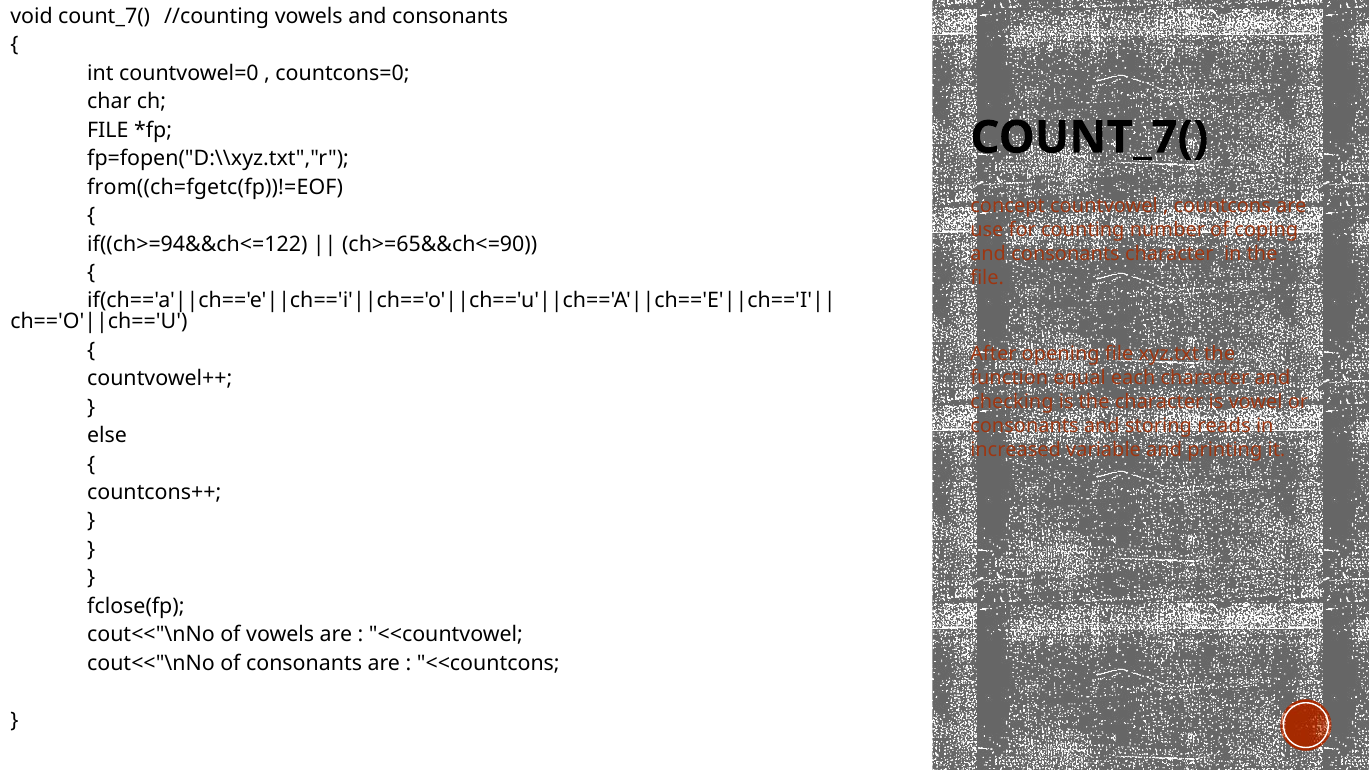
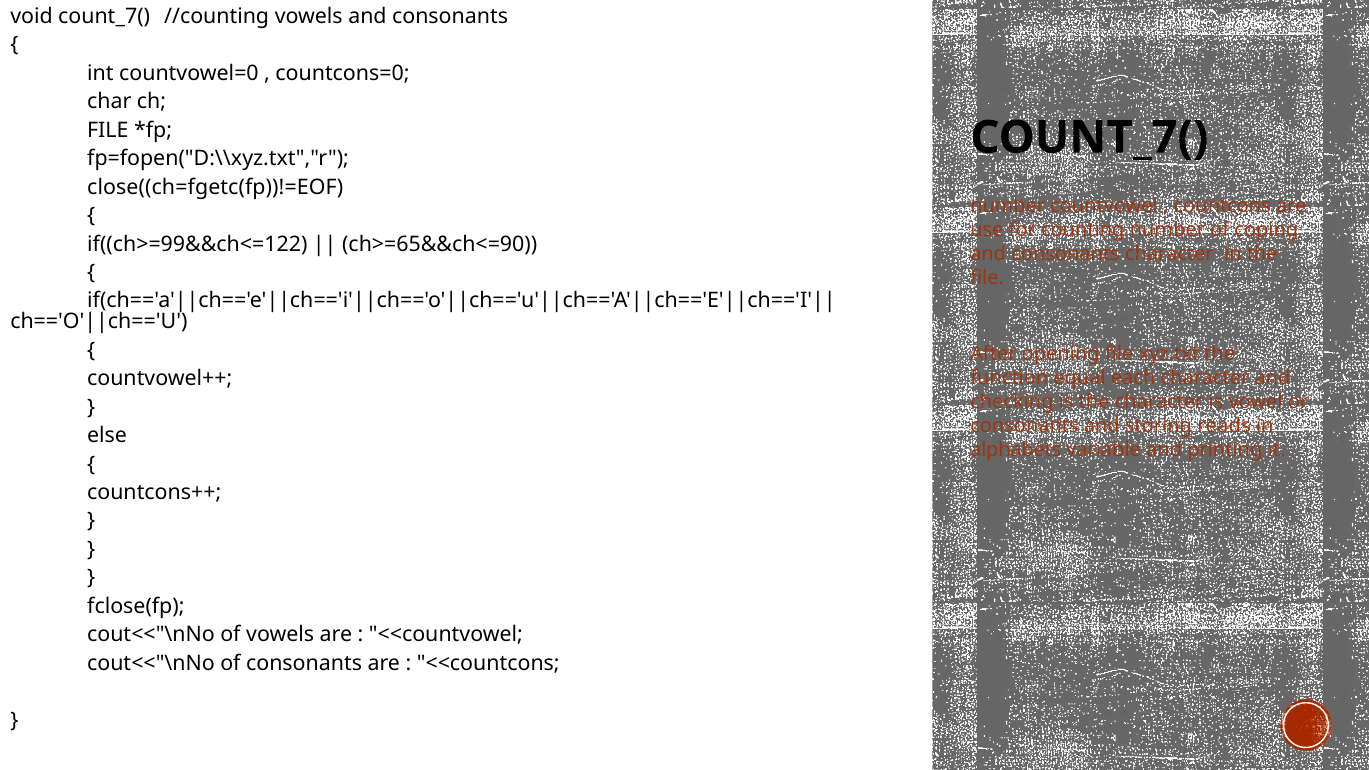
from((ch=fgetc(fp))!=EOF: from((ch=fgetc(fp))!=EOF -> close((ch=fgetc(fp))!=EOF
concept at (1008, 206): concept -> number
if((ch>=94&&ch<=122: if((ch>=94&&ch<=122 -> if((ch>=99&&ch<=122
increased: increased -> alphabets
